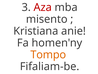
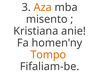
Aza colour: red -> orange
